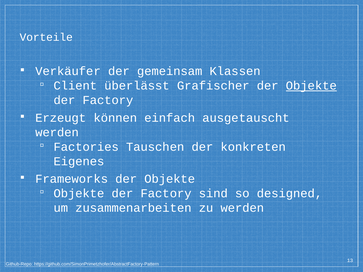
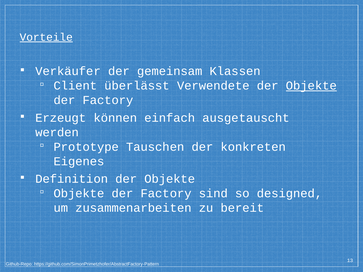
Vorteile underline: none -> present
Grafischer: Grafischer -> Verwendete
Factories: Factories -> Prototype
Frameworks: Frameworks -> Definition
zu werden: werden -> bereit
